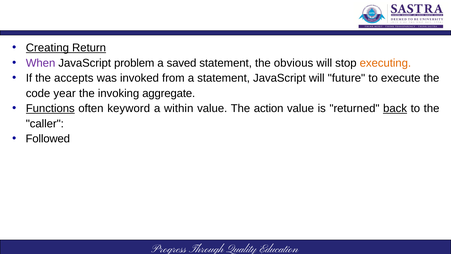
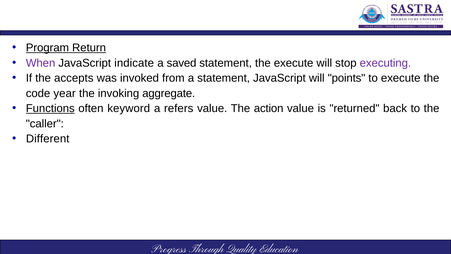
Creating: Creating -> Program
problem: problem -> indicate
the obvious: obvious -> execute
executing colour: orange -> purple
future: future -> points
within: within -> refers
back underline: present -> none
Followed: Followed -> Different
